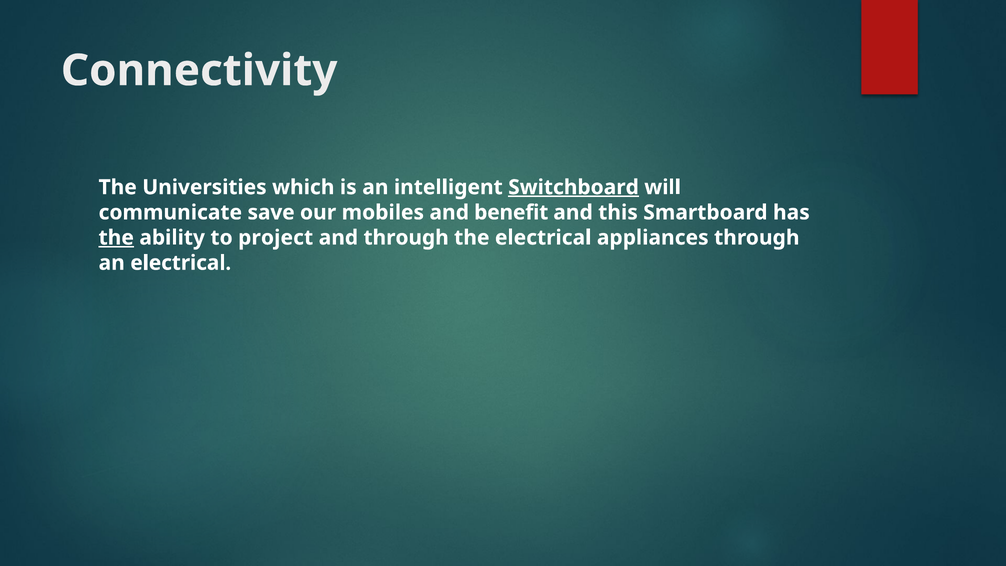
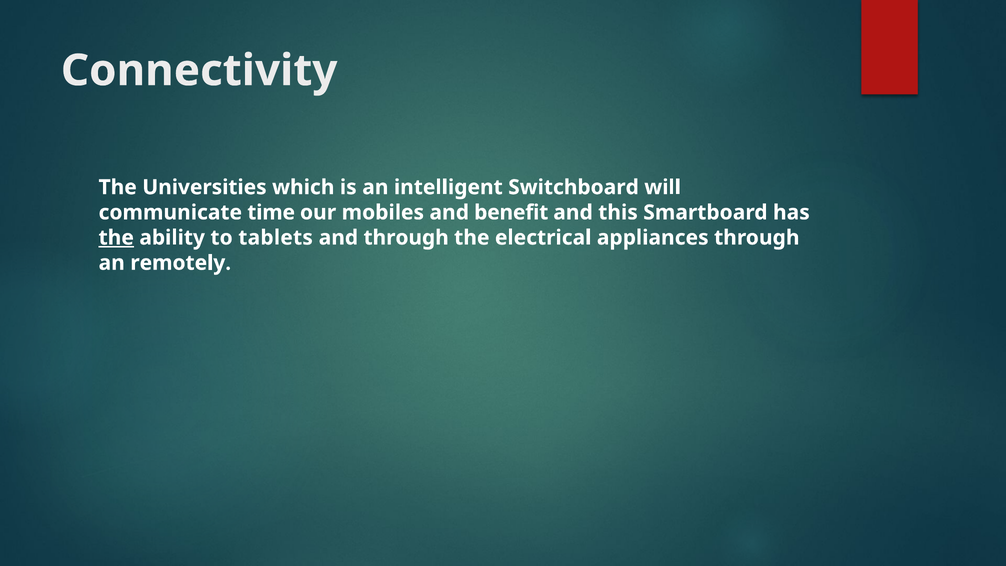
Switchboard underline: present -> none
save: save -> time
project: project -> tablets
an electrical: electrical -> remotely
